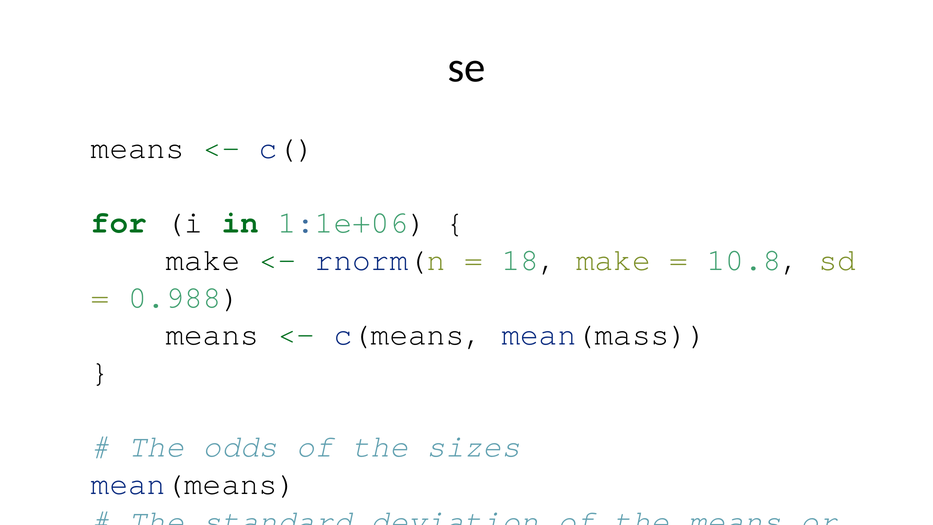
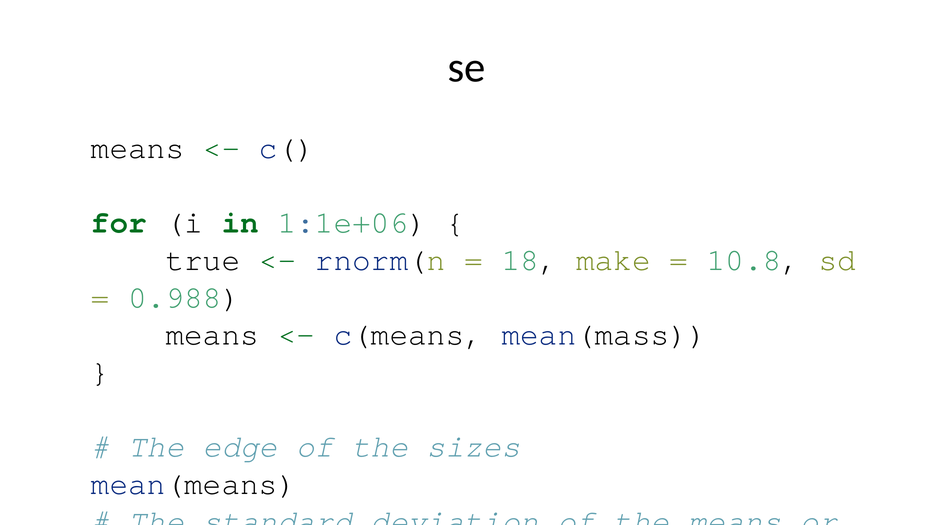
make at (203, 260): make -> true
odds: odds -> edge
